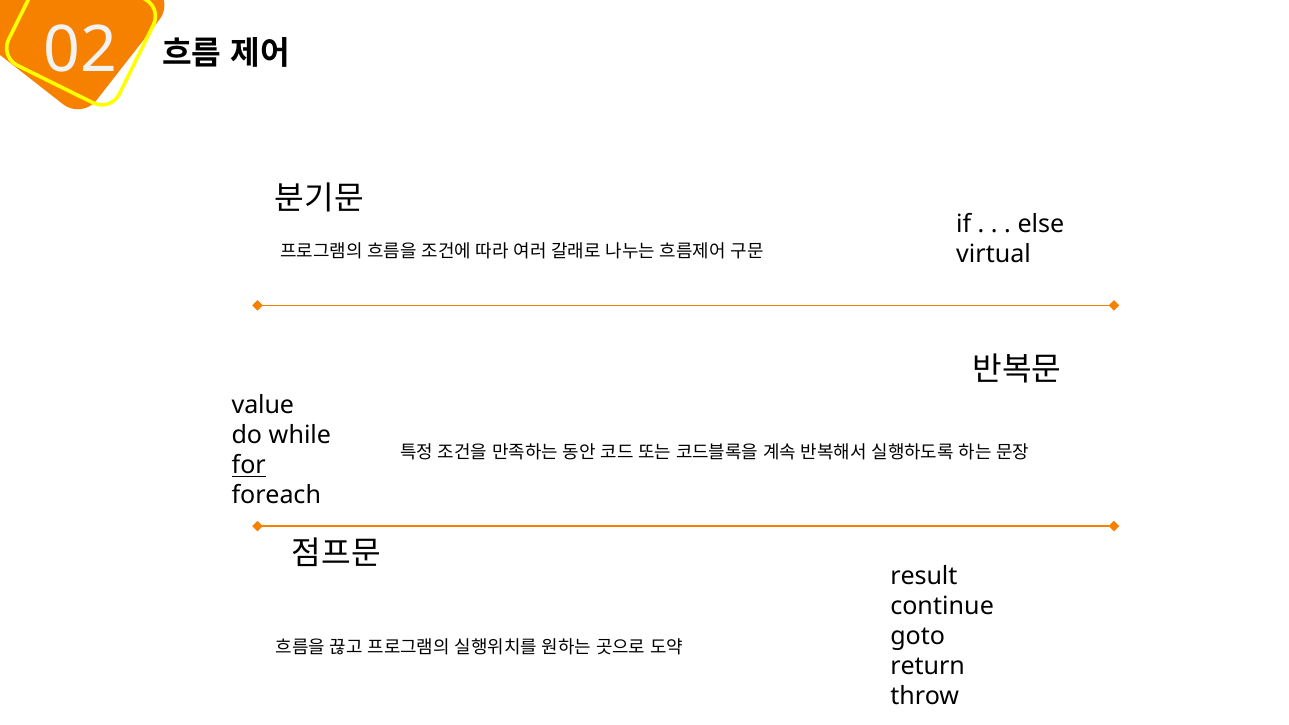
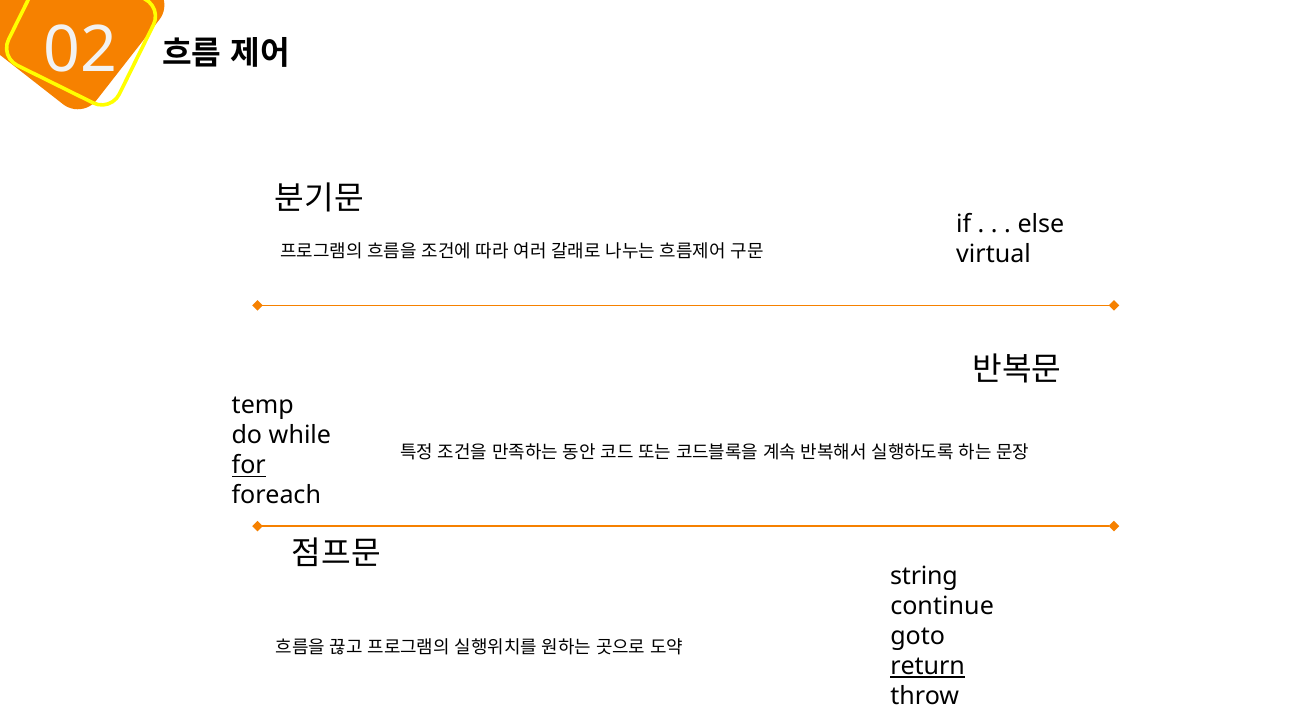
value: value -> temp
result: result -> string
return underline: none -> present
